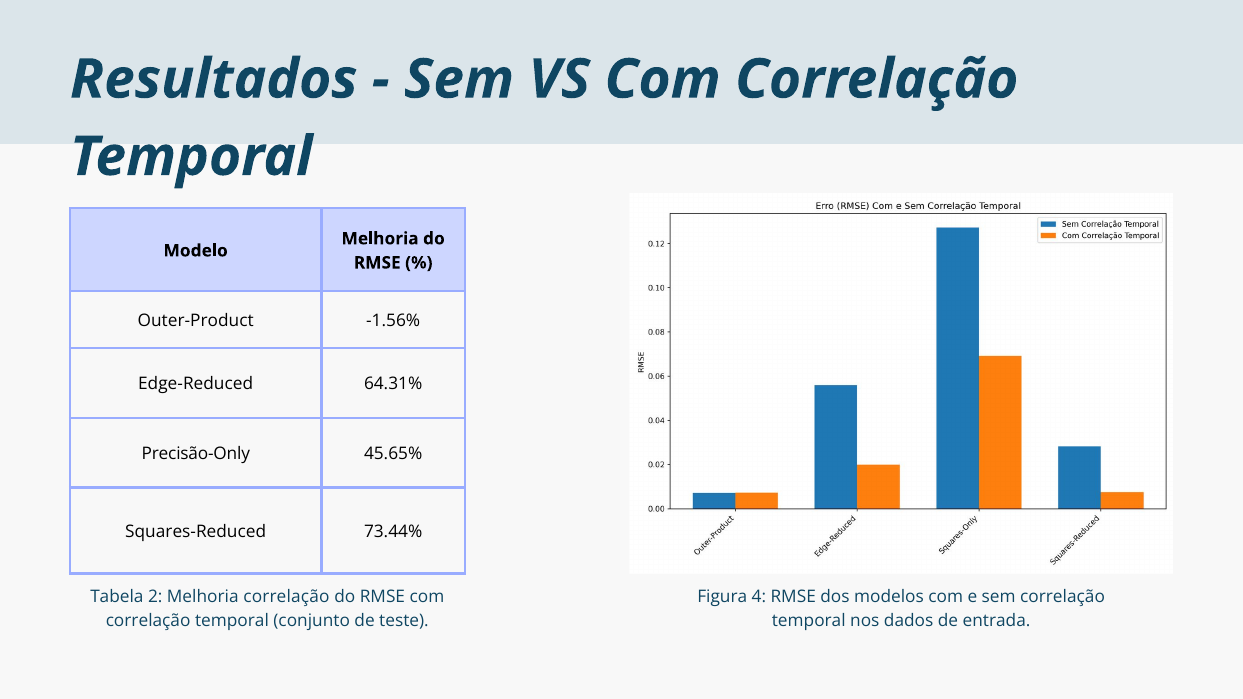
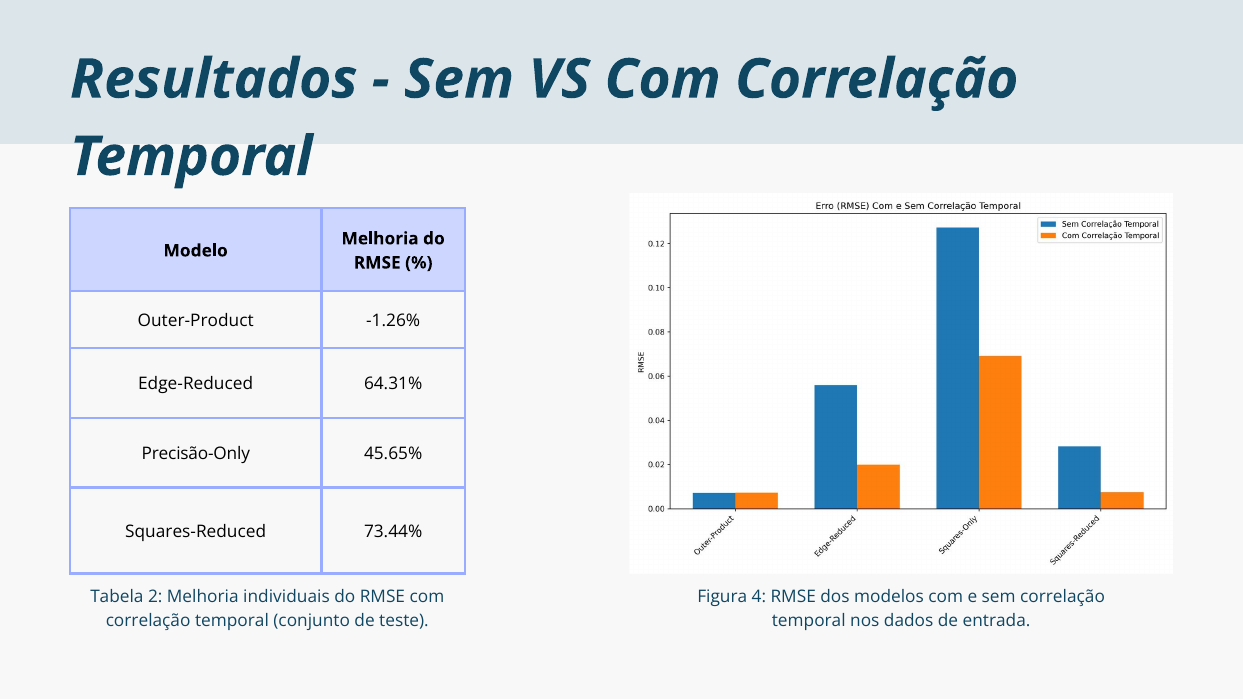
-1.56%: -1.56% -> -1.26%
Melhoria correlação: correlação -> individuais
